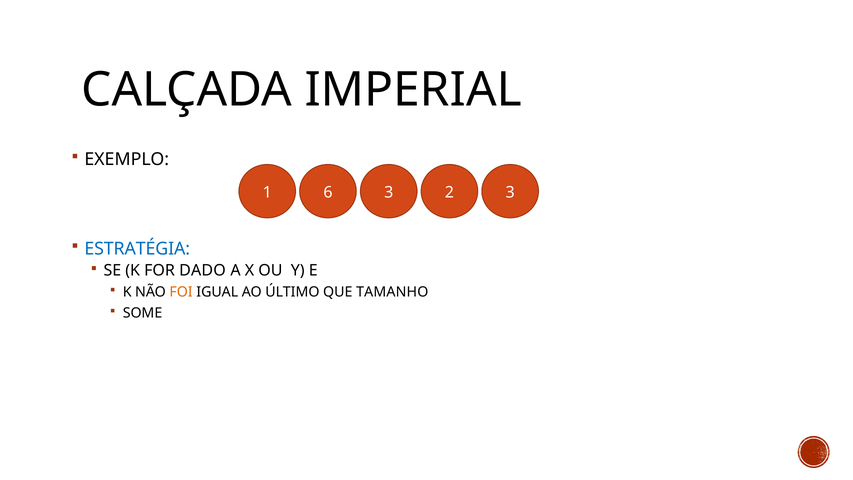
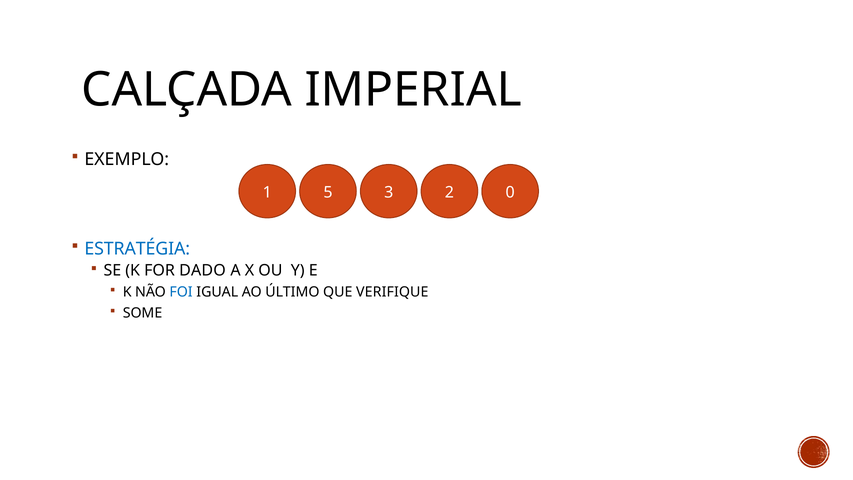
6: 6 -> 5
2 3: 3 -> 0
FOI colour: orange -> blue
TAMANHO: TAMANHO -> VERIFIQUE
